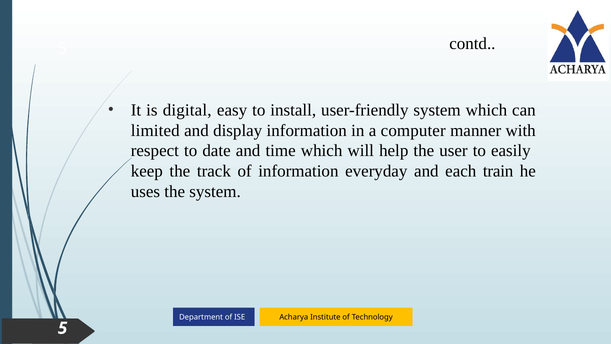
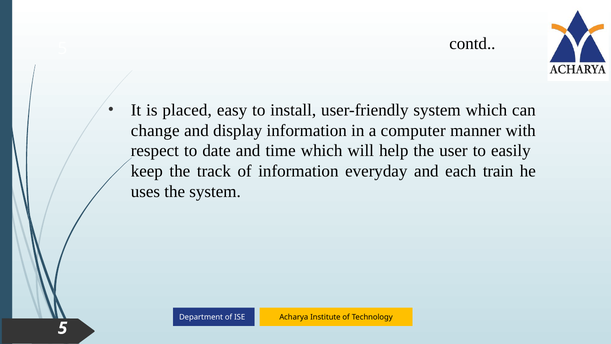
digital: digital -> placed
limited: limited -> change
